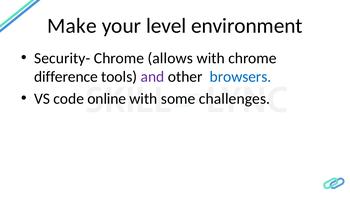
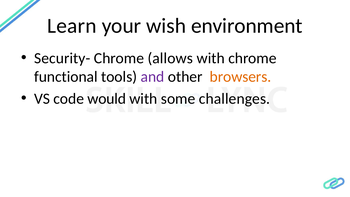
Make: Make -> Learn
level: level -> wish
difference: difference -> functional
browsers colour: blue -> orange
online: online -> would
